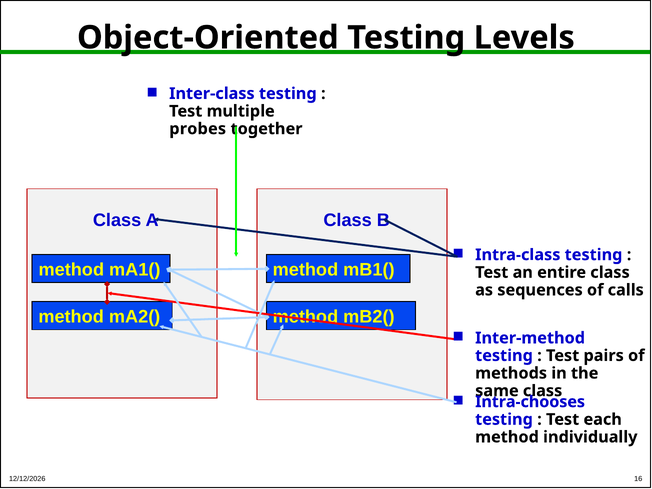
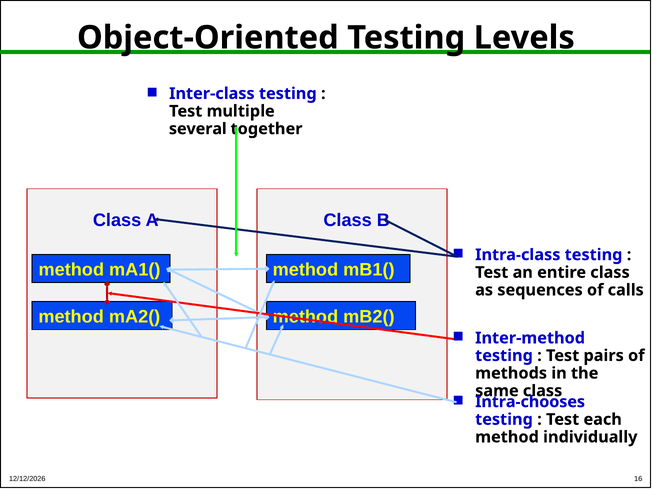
probes: probes -> several
